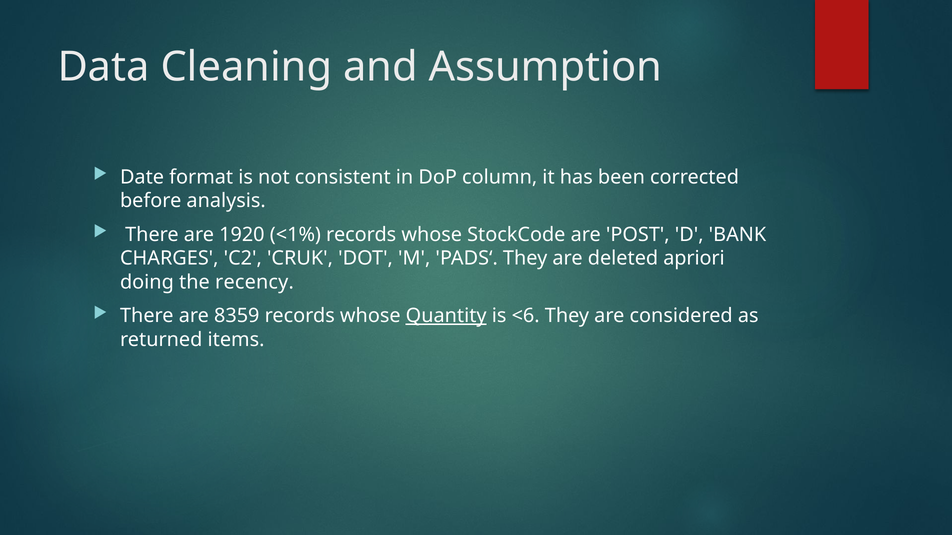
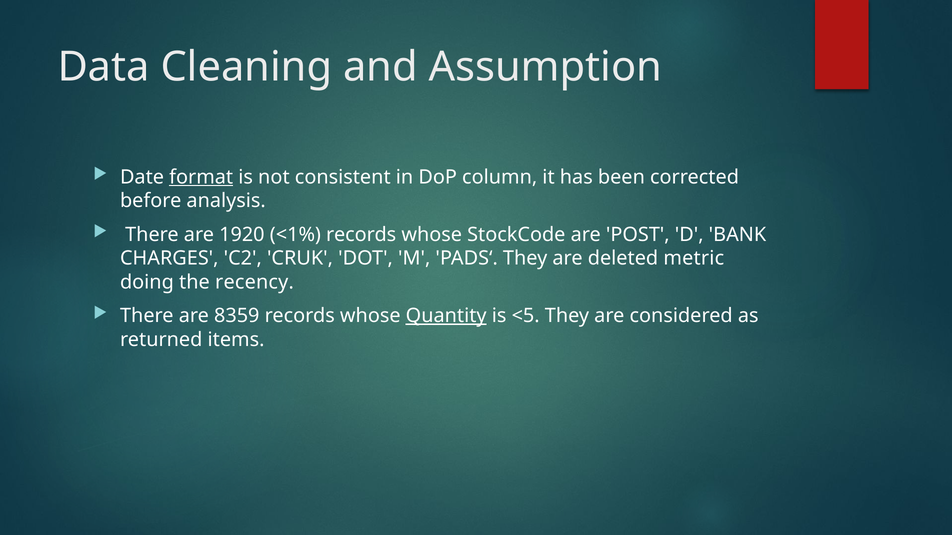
format underline: none -> present
apriori: apriori -> metric
<6: <6 -> <5
